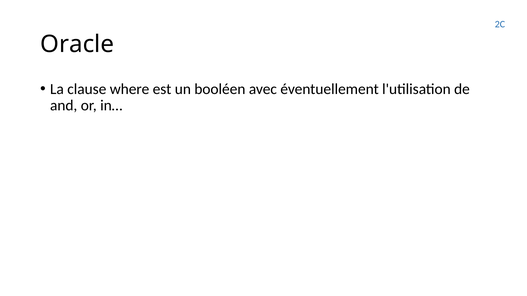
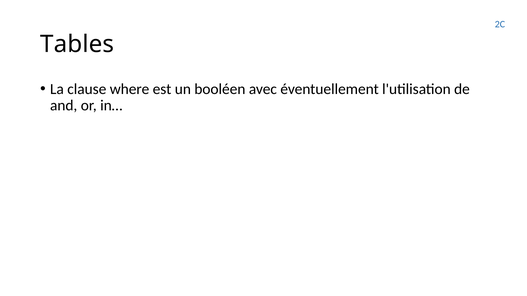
Oracle: Oracle -> Tables
